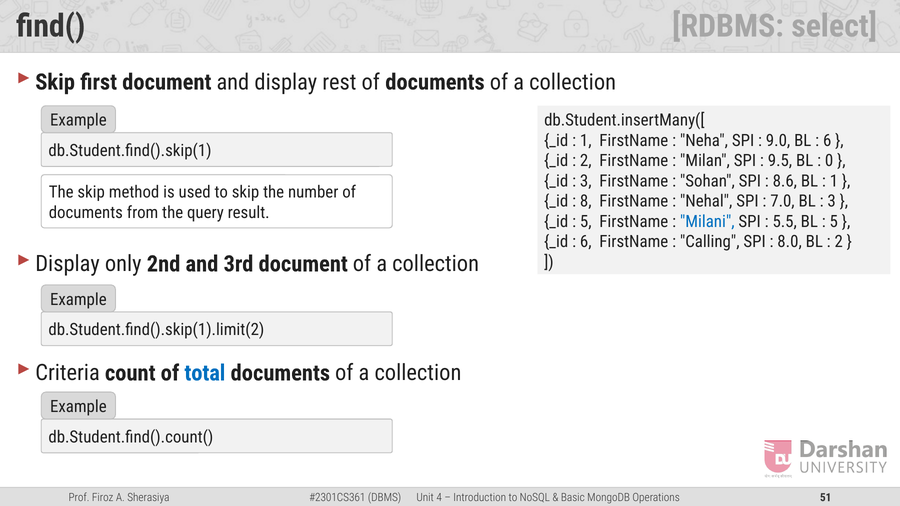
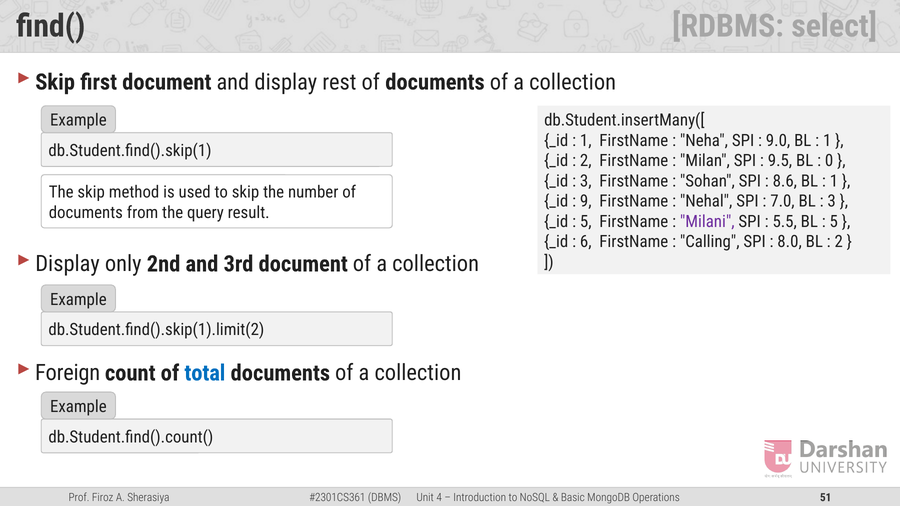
6 at (827, 141): 6 -> 1
8: 8 -> 9
Milani colour: blue -> purple
Criteria: Criteria -> Foreign
